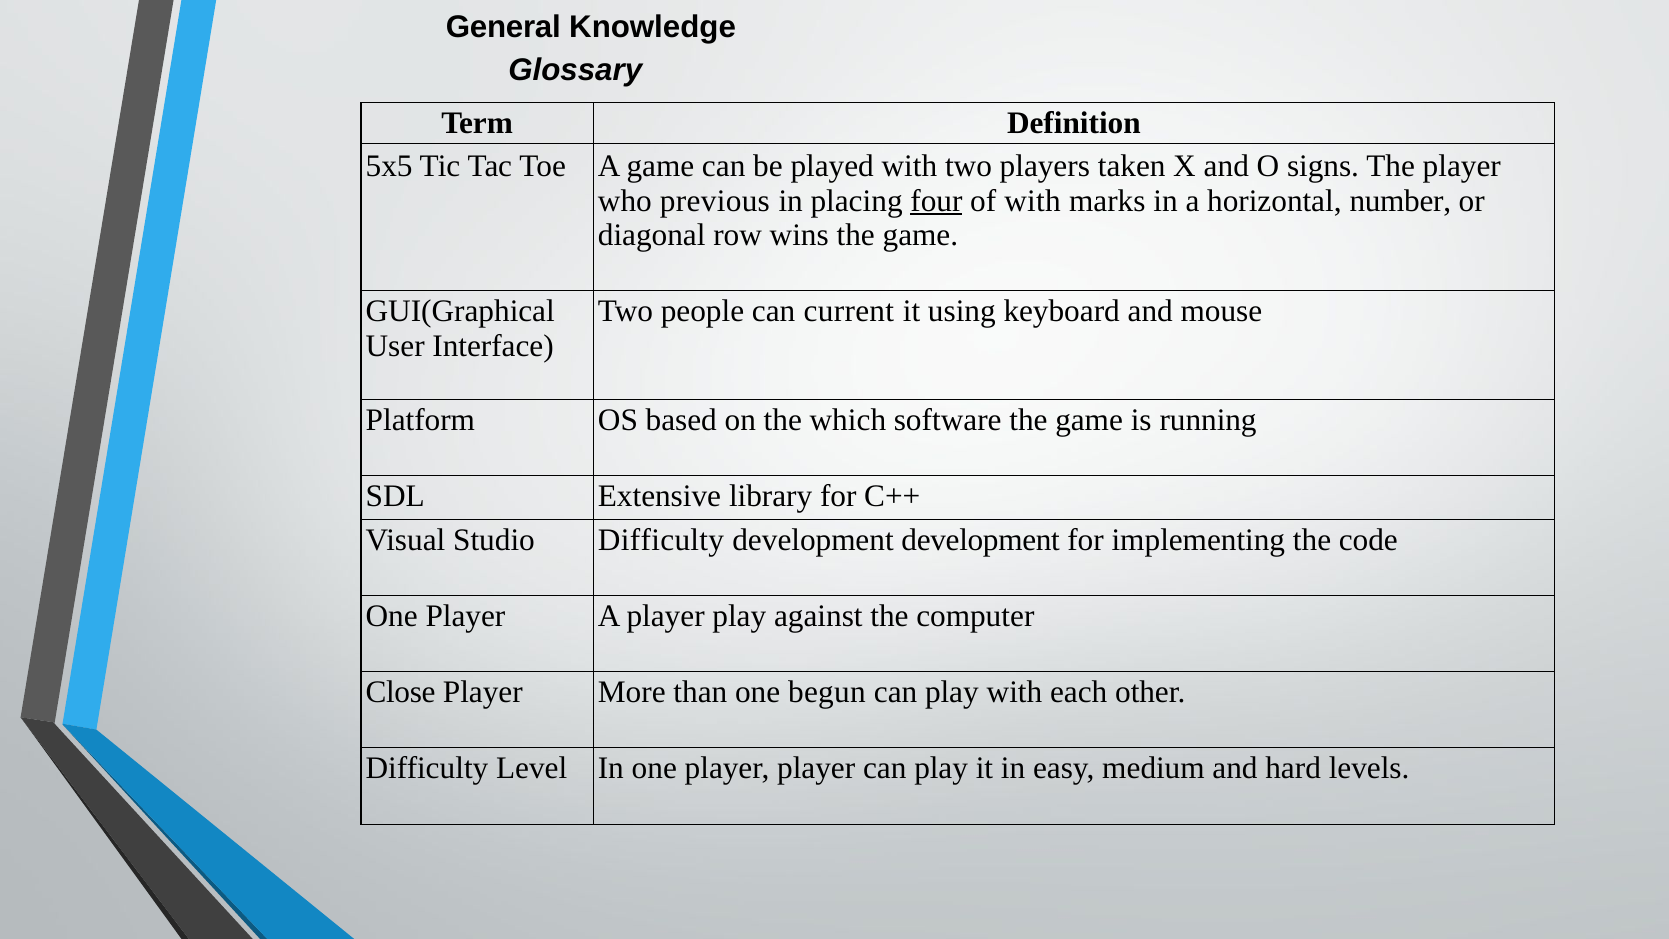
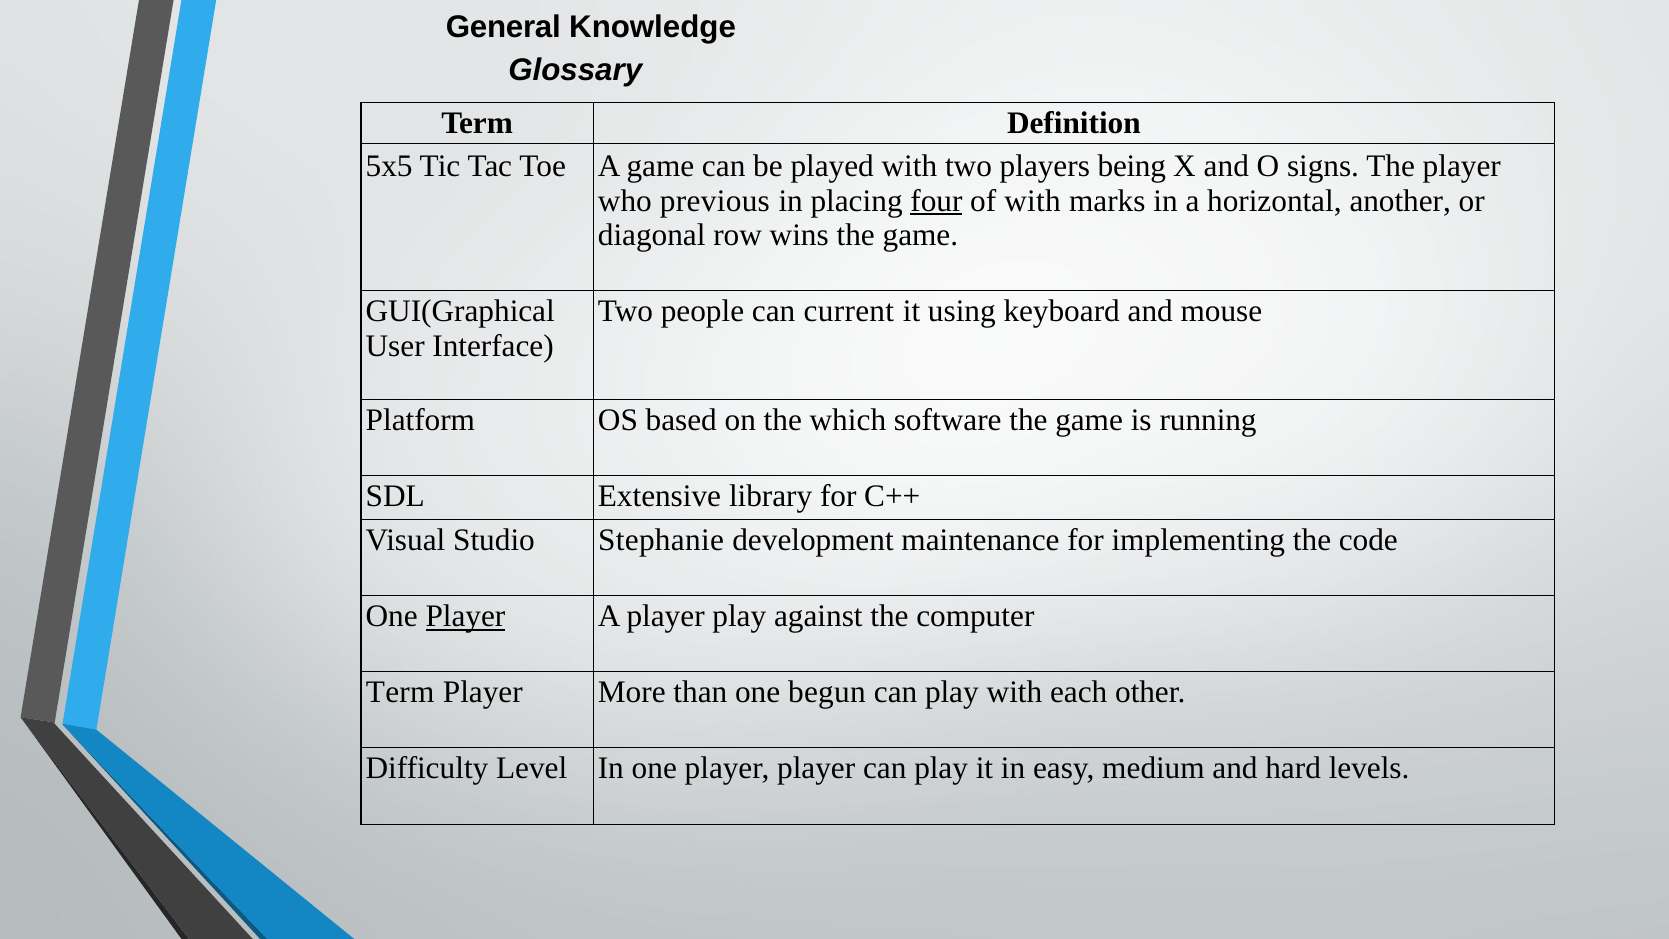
taken: taken -> being
number: number -> another
Studio Difficulty: Difficulty -> Stephanie
development development: development -> maintenance
Player at (465, 616) underline: none -> present
Close at (401, 692): Close -> Term
